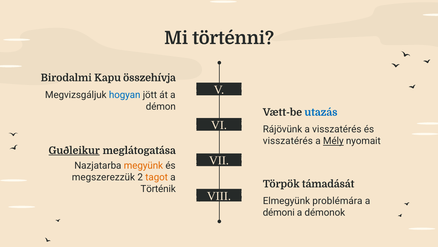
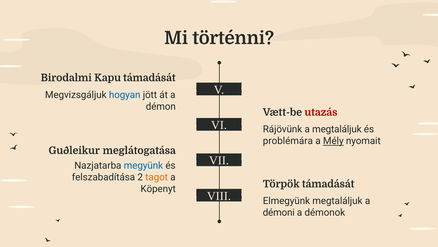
Kapu összehívja: összehívja -> támadását
utazás colour: blue -> red
a visszatérés: visszatérés -> megtaláljuk
visszatérés at (288, 141): visszatérés -> problémára
Guðleikur underline: present -> none
megyünk colour: orange -> blue
megszerezzük: megszerezzük -> felszabadítása
Történik: Történik -> Köpenyt
Elmegyünk problémára: problémára -> megtaláljuk
